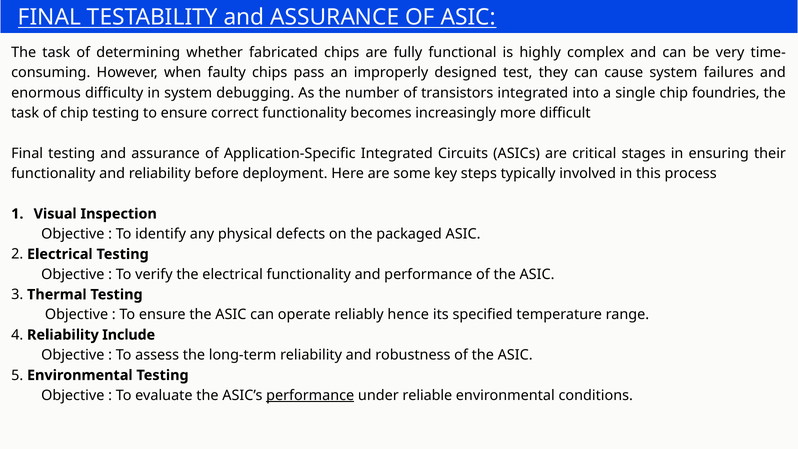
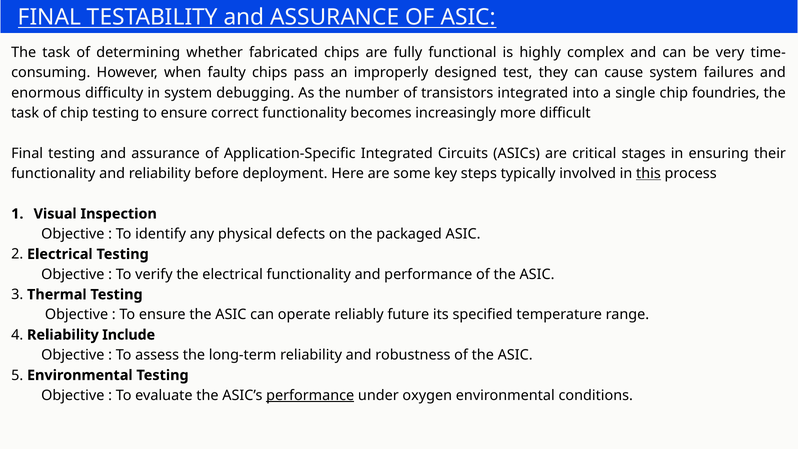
this underline: none -> present
hence: hence -> future
reliable: reliable -> oxygen
